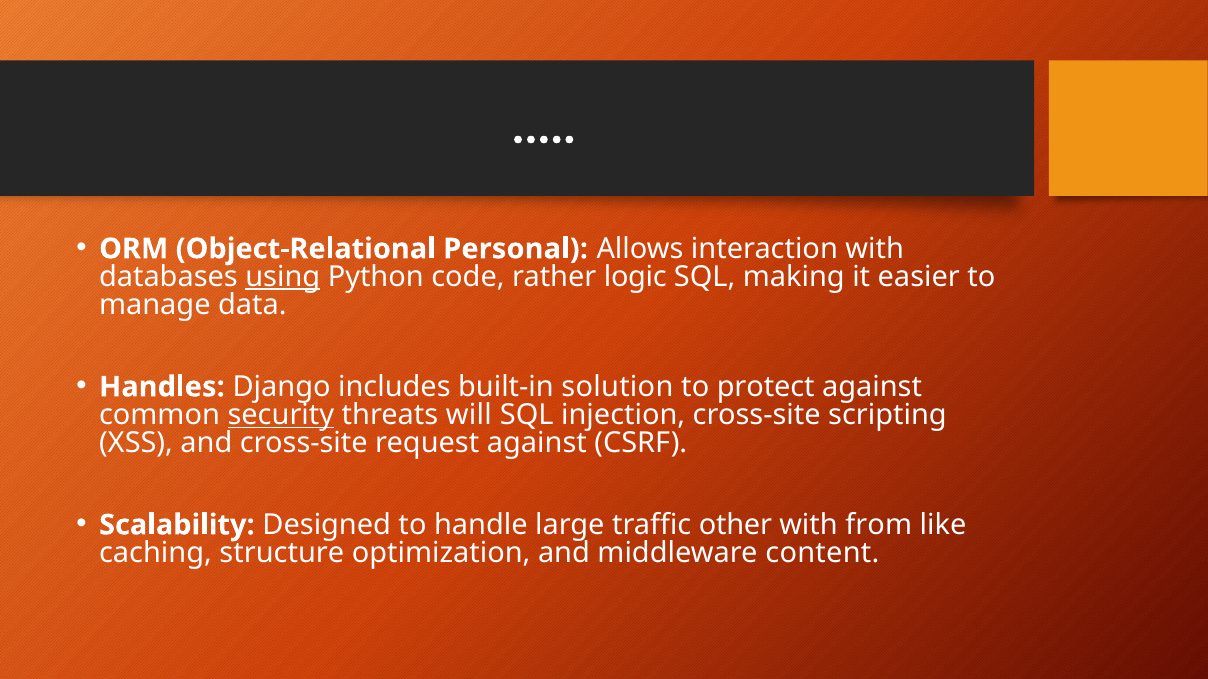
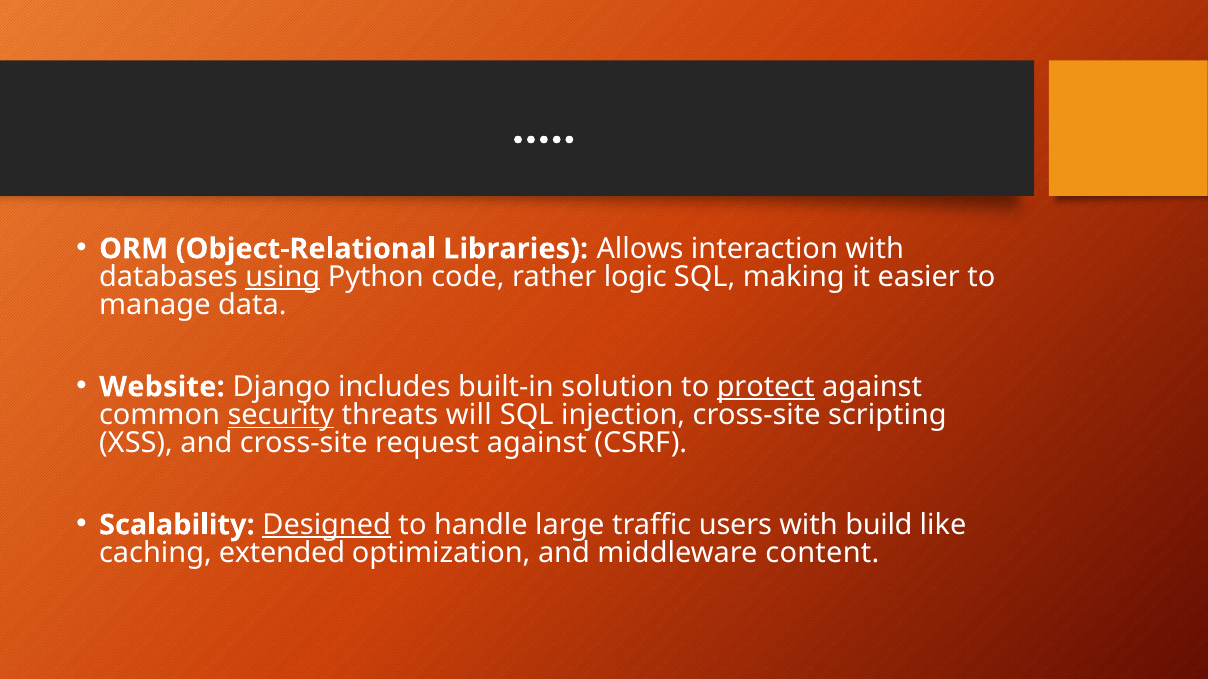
Personal: Personal -> Libraries
Handles: Handles -> Website
protect underline: none -> present
Designed underline: none -> present
other: other -> users
from: from -> build
structure: structure -> extended
